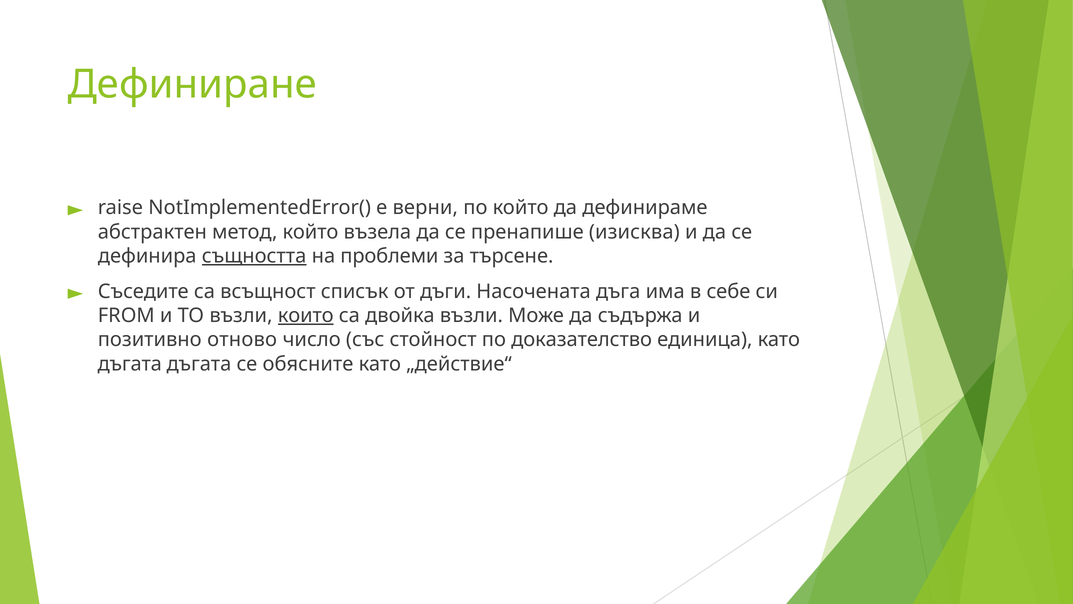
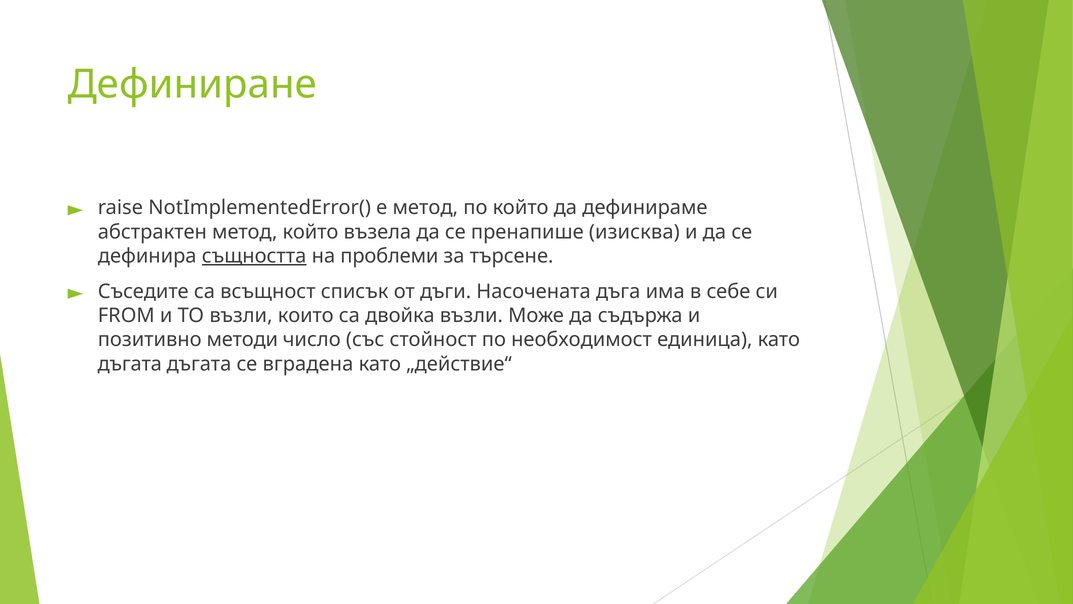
е верни: верни -> метод
които underline: present -> none
отново: отново -> методи
доказателство: доказателство -> необходимост
обясните: обясните -> вградена
